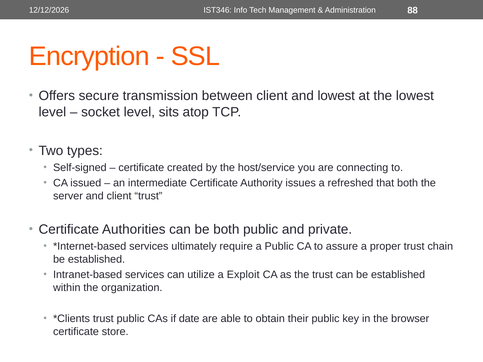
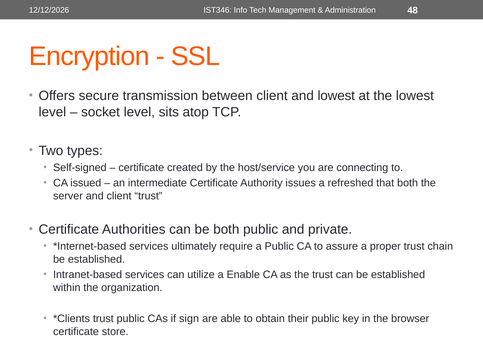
88: 88 -> 48
Exploit: Exploit -> Enable
date: date -> sign
